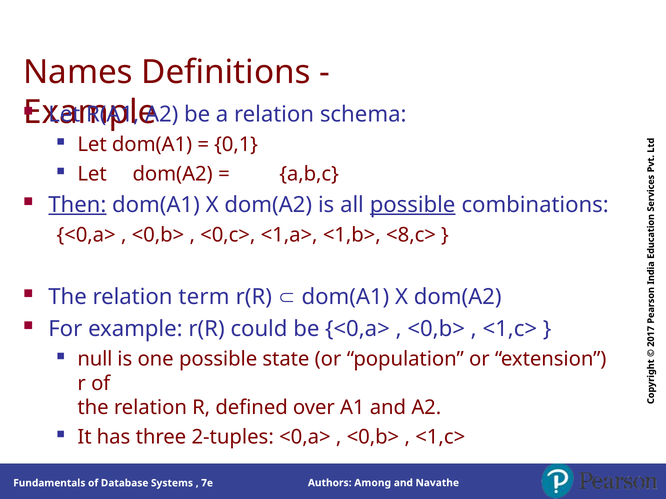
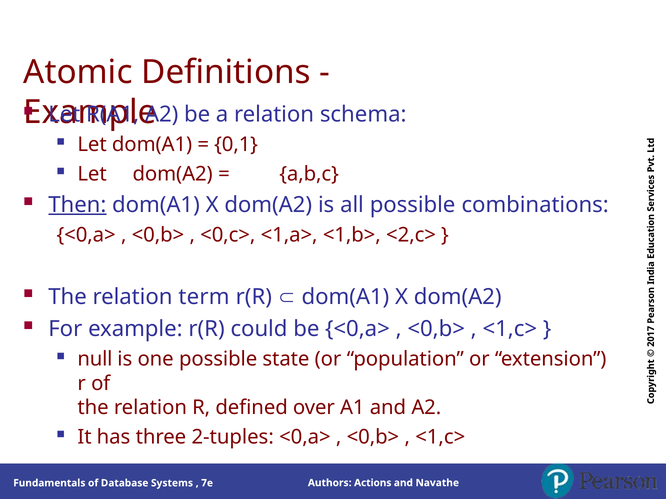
Names: Names -> Atomic
possible at (413, 205) underline: present -> none
<8,c>: <8,c> -> <2,c>
Among: Among -> Actions
